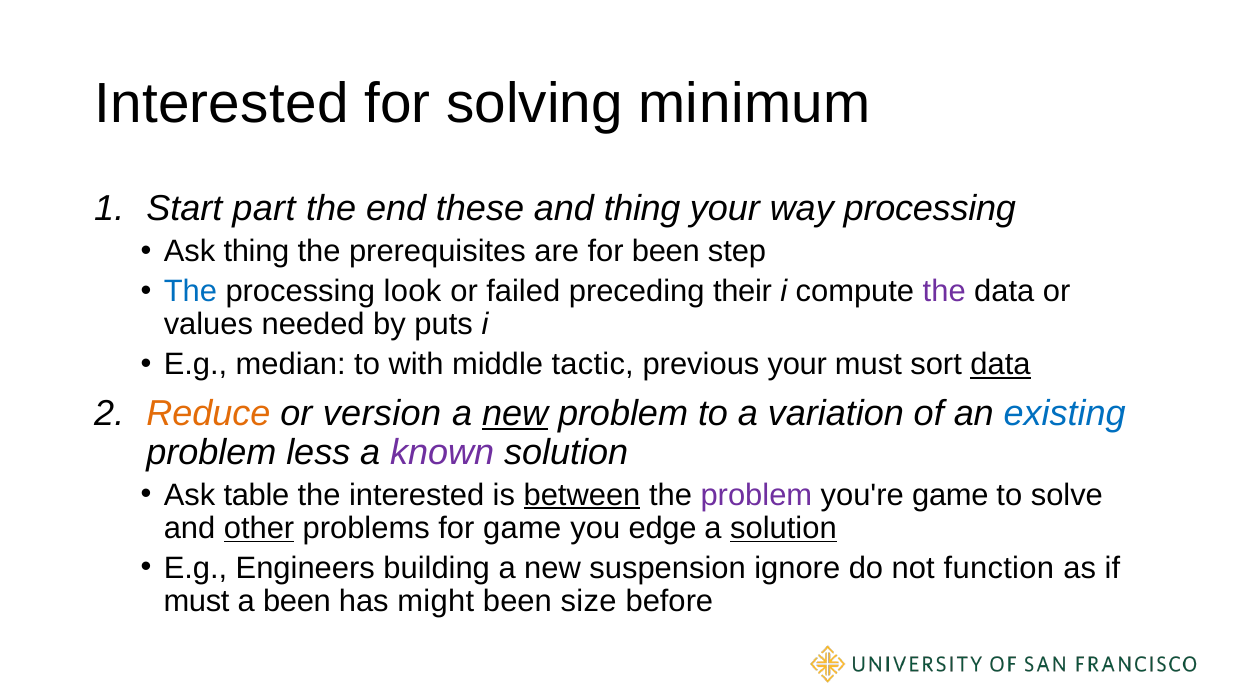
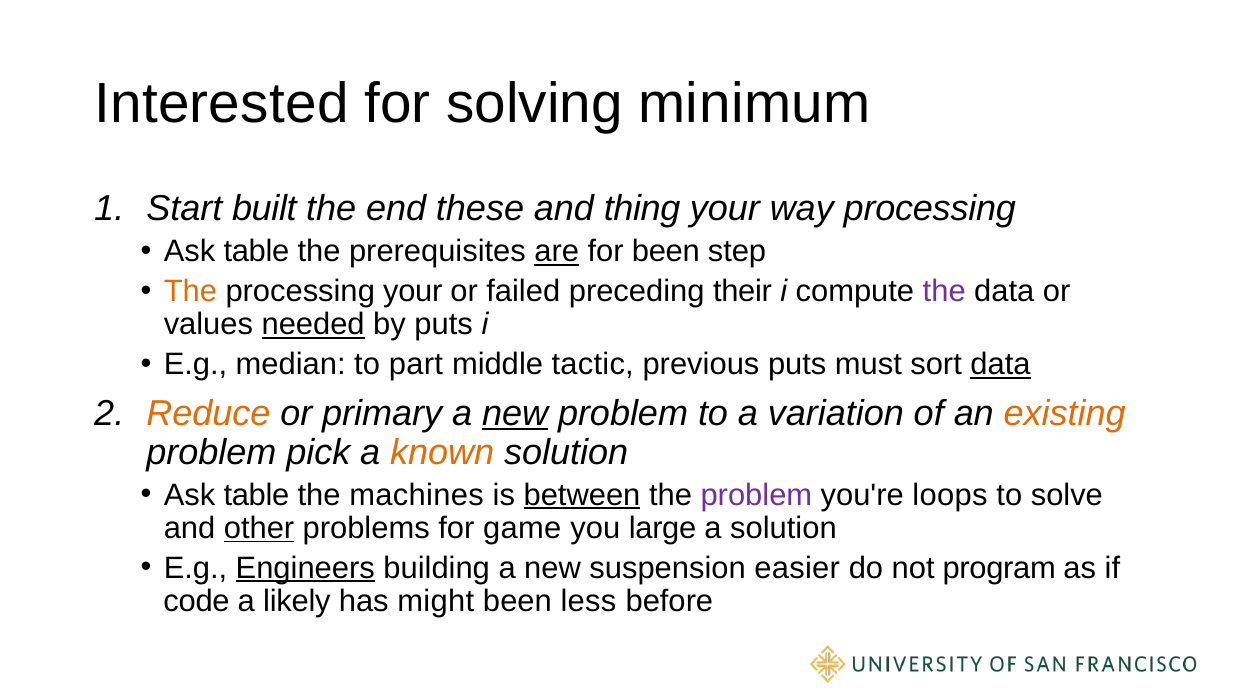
part: part -> built
thing at (256, 252): thing -> table
are underline: none -> present
The at (190, 291) colour: blue -> orange
processing look: look -> your
needed underline: none -> present
with: with -> part
previous your: your -> puts
version: version -> primary
existing colour: blue -> orange
less: less -> pick
known colour: purple -> orange
the interested: interested -> machines
you're game: game -> loops
edge: edge -> large
solution at (783, 528) underline: present -> none
Engineers underline: none -> present
ignore: ignore -> easier
function: function -> program
must at (197, 602): must -> code
a been: been -> likely
size: size -> less
